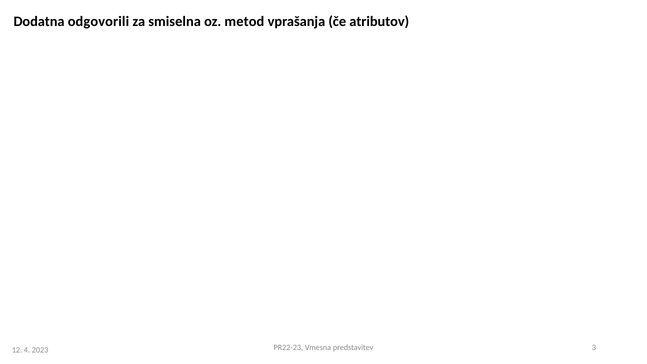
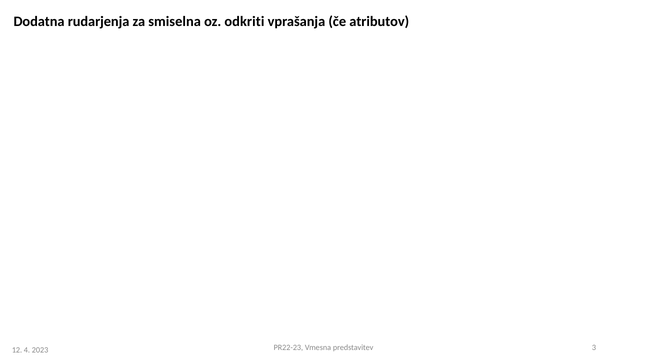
odgovorili: odgovorili -> rudarjenja
metod: metod -> odkriti
